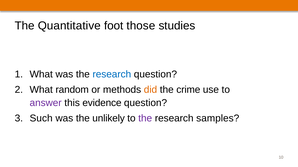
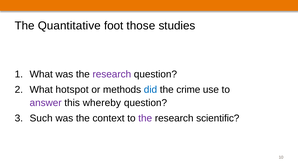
research at (112, 74) colour: blue -> purple
random: random -> hotspot
did colour: orange -> blue
evidence: evidence -> whereby
unlikely: unlikely -> context
samples: samples -> scientific
